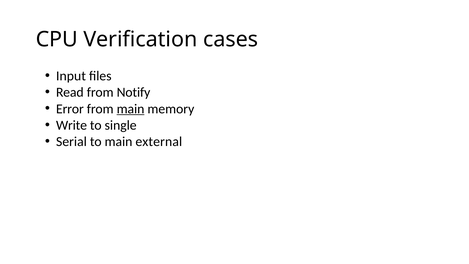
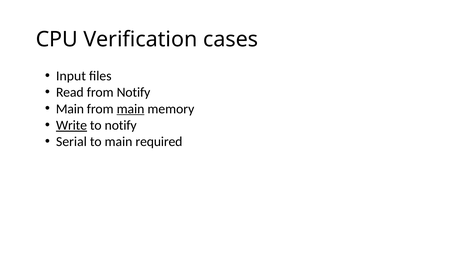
Error at (70, 109): Error -> Main
Write underline: none -> present
to single: single -> notify
external: external -> required
